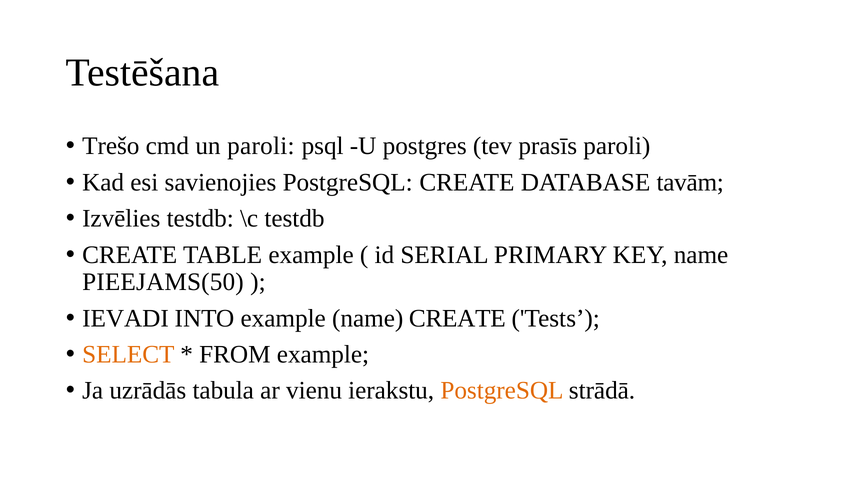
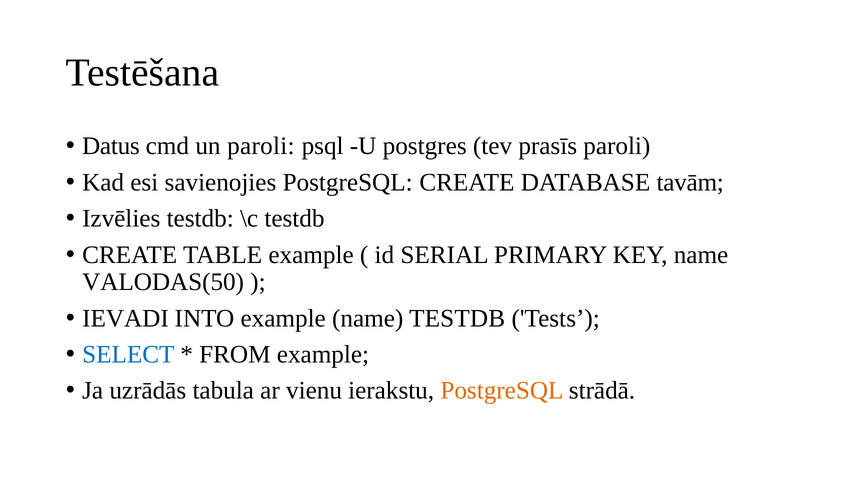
Trešo: Trešo -> Datus
PIEEJAMS(50: PIEEJAMS(50 -> VALODAS(50
name CREATE: CREATE -> TESTDB
SELECT colour: orange -> blue
